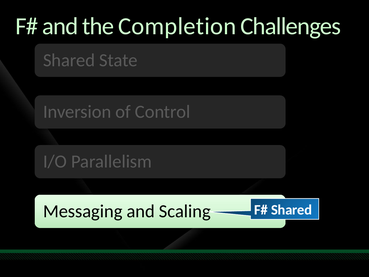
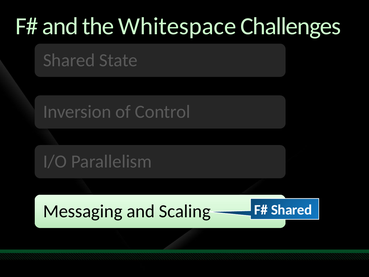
Completion: Completion -> Whitespace
